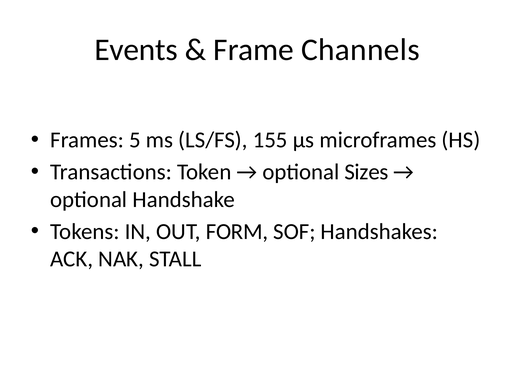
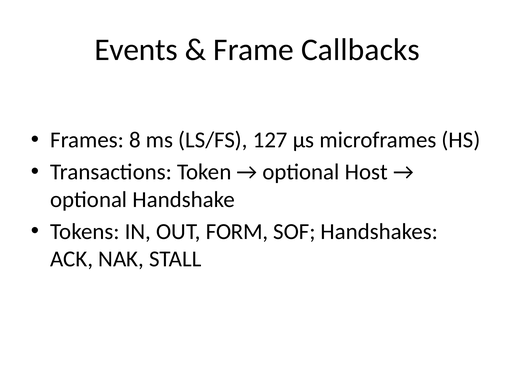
Channels: Channels -> Callbacks
5: 5 -> 8
155: 155 -> 127
Sizes: Sizes -> Host
